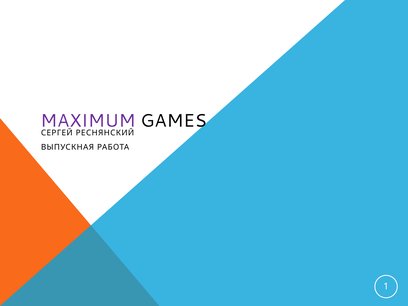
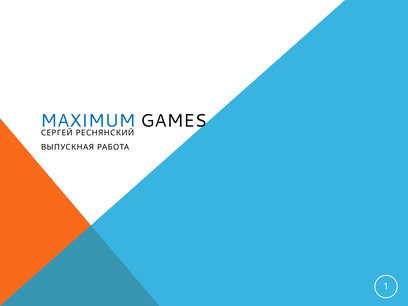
MAXIMUM colour: purple -> blue
